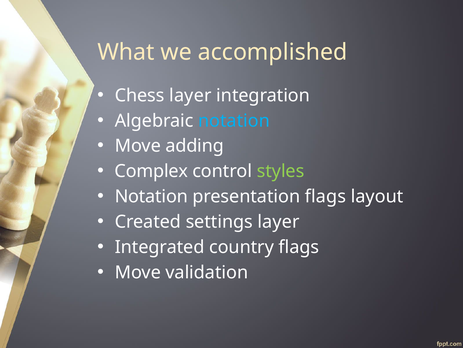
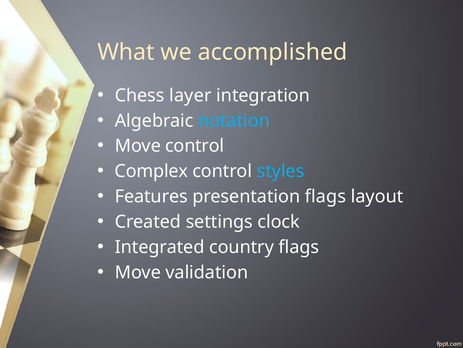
Move adding: adding -> control
styles colour: light green -> light blue
Notation at (151, 196): Notation -> Features
settings layer: layer -> clock
